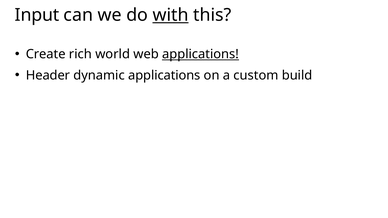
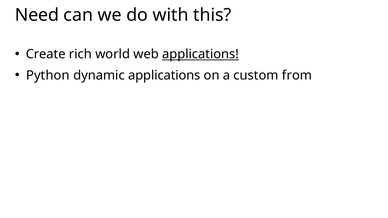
Input: Input -> Need
with underline: present -> none
Header: Header -> Python
build: build -> from
